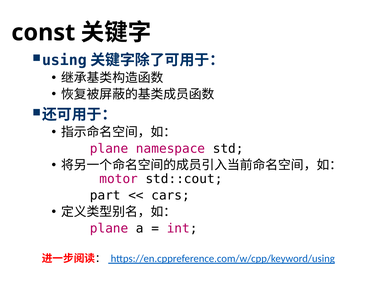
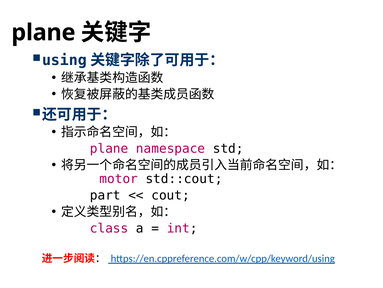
const at (43, 32): const -> plane
cars: cars -> cout
plane at (109, 228): plane -> class
